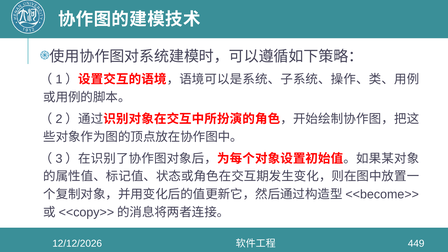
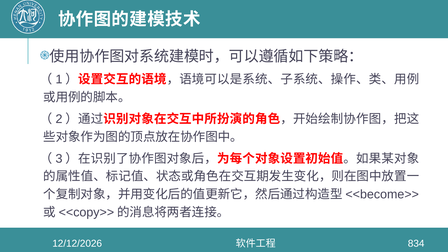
449: 449 -> 834
